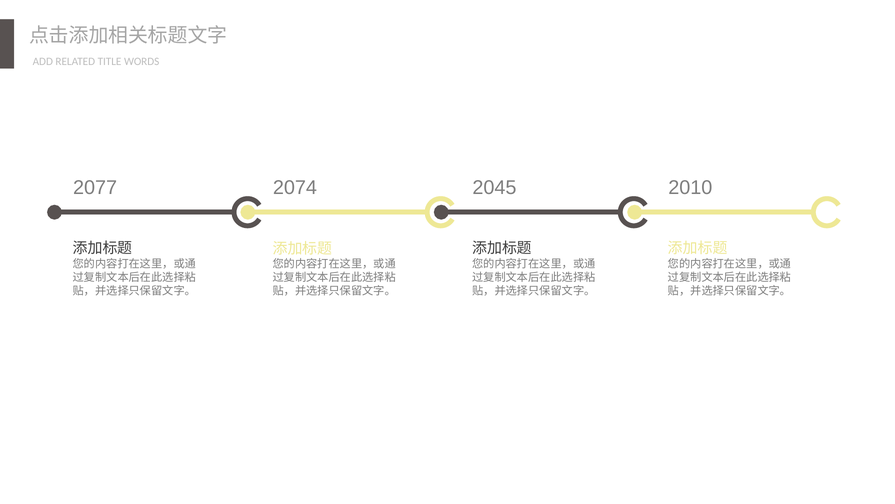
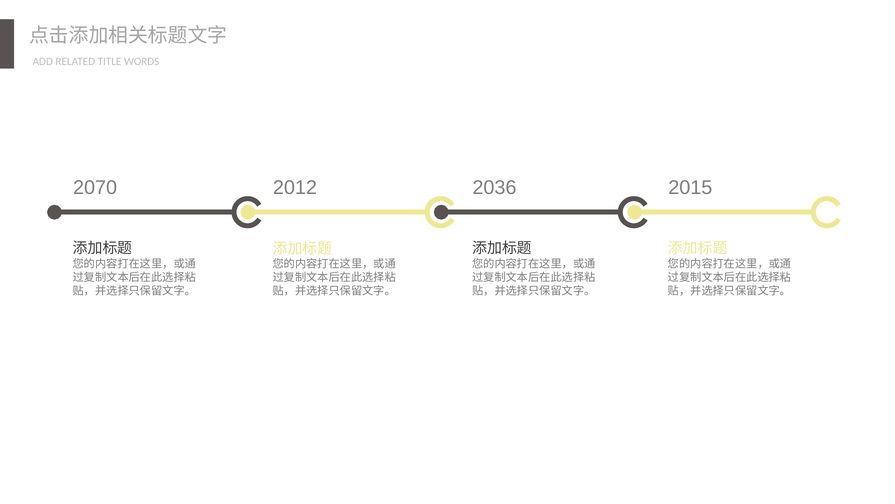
2077: 2077 -> 2070
2045: 2045 -> 2036
2010: 2010 -> 2015
2074: 2074 -> 2012
